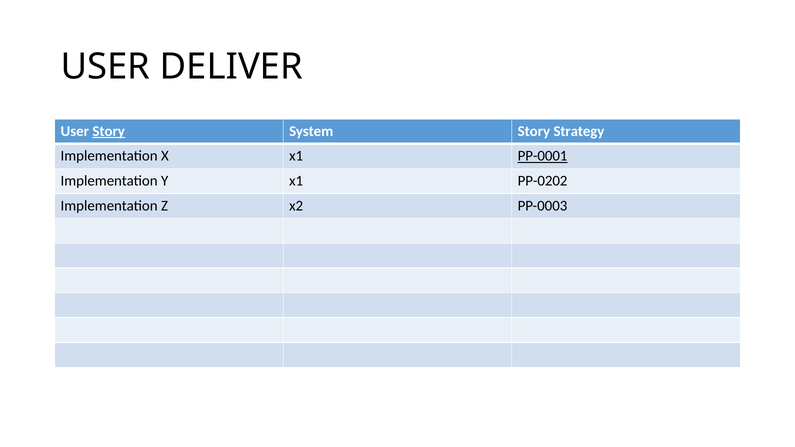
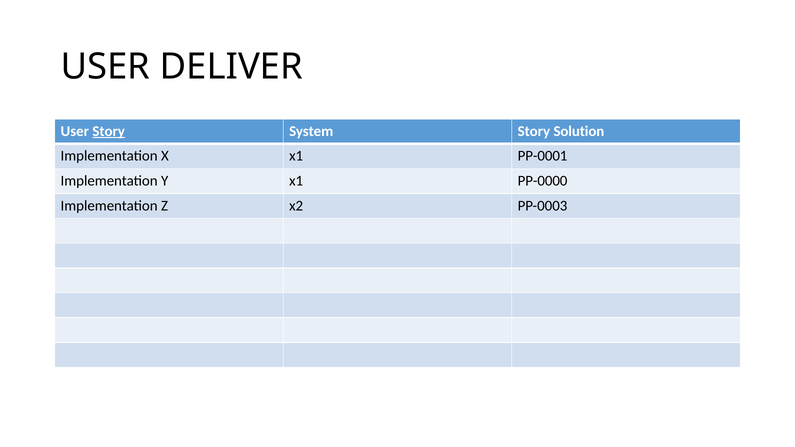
Strategy: Strategy -> Solution
PP-0001 underline: present -> none
PP-0202: PP-0202 -> PP-0000
